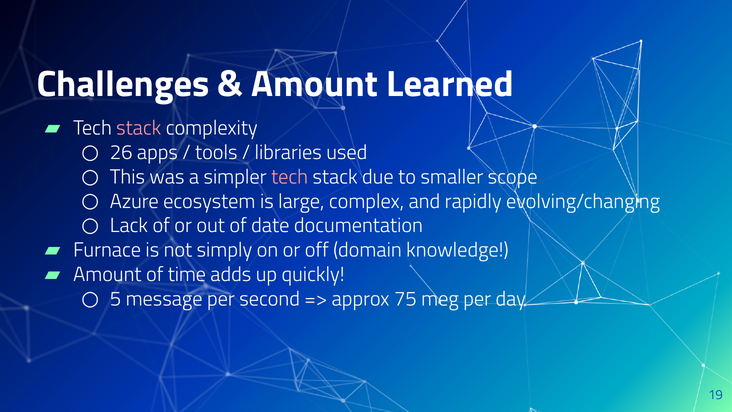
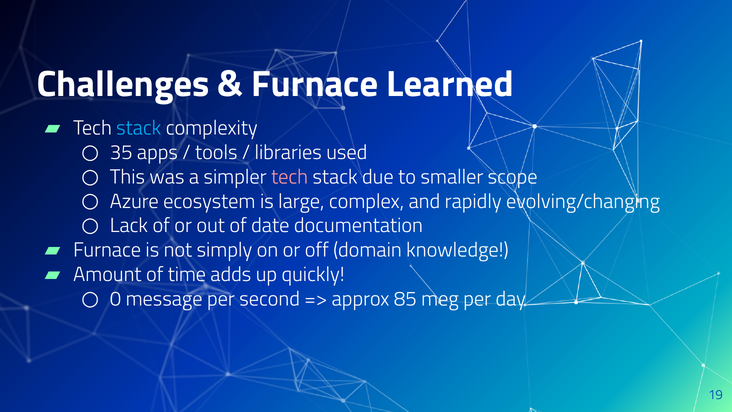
Amount at (315, 84): Amount -> Furnace
stack at (139, 128) colour: pink -> light blue
26: 26 -> 35
5: 5 -> 0
75: 75 -> 85
